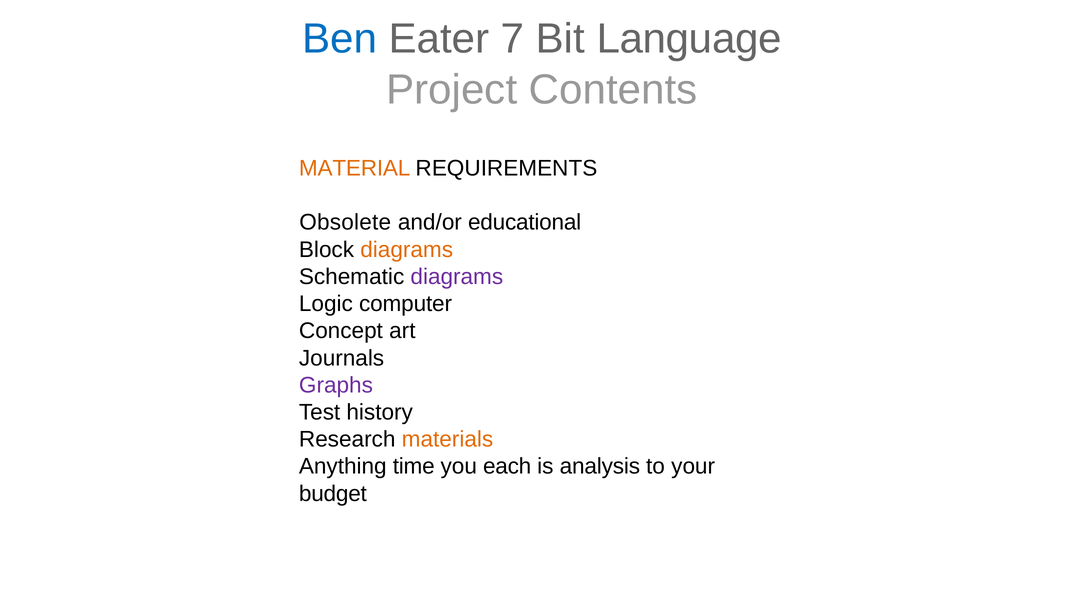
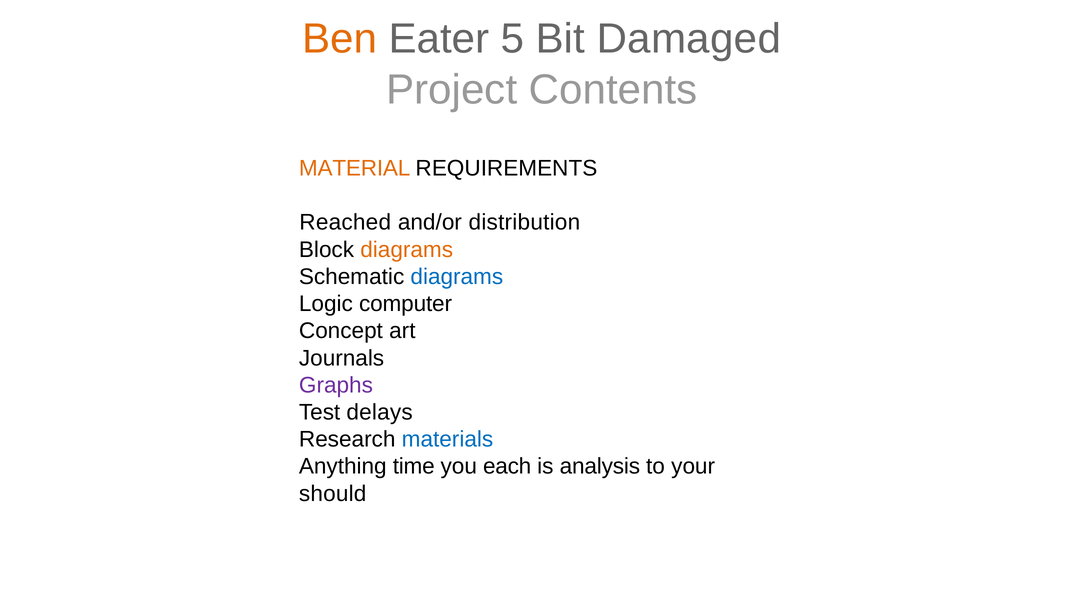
Ben colour: blue -> orange
7: 7 -> 5
Language: Language -> Damaged
Obsolete: Obsolete -> Reached
educational: educational -> distribution
diagrams at (457, 277) colour: purple -> blue
history: history -> delays
materials colour: orange -> blue
budget: budget -> should
